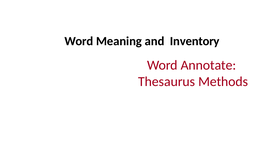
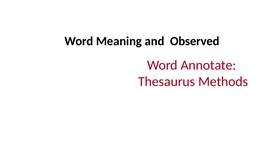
Inventory: Inventory -> Observed
